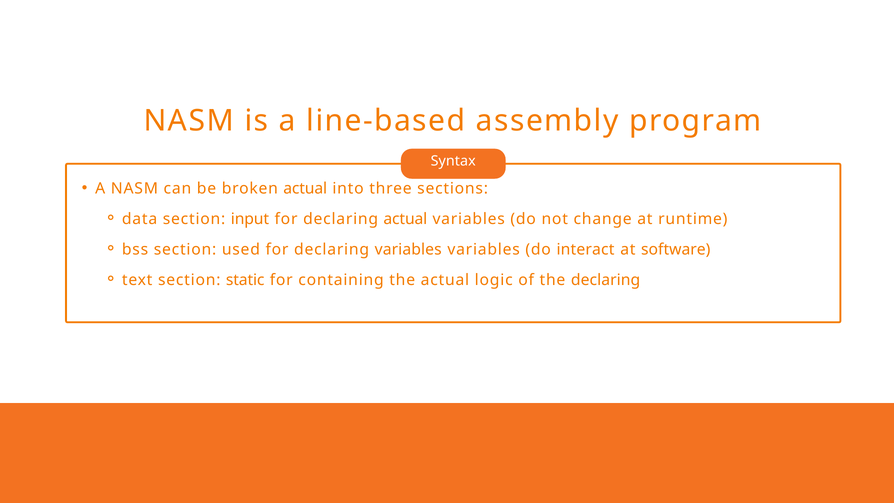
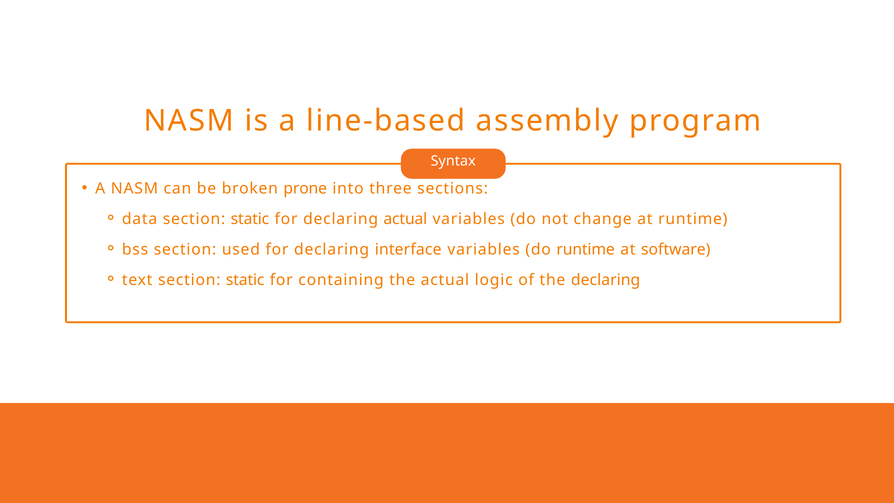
broken actual: actual -> prone
data section input: input -> static
declaring variables: variables -> interface
do interact: interact -> runtime
